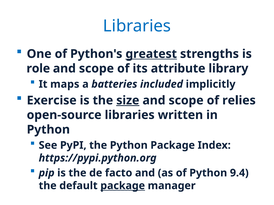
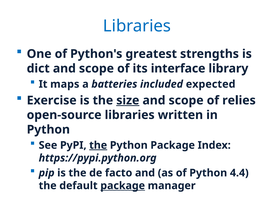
greatest underline: present -> none
role: role -> dict
attribute: attribute -> interface
implicitly: implicitly -> expected
the at (98, 146) underline: none -> present
9.4: 9.4 -> 4.4
